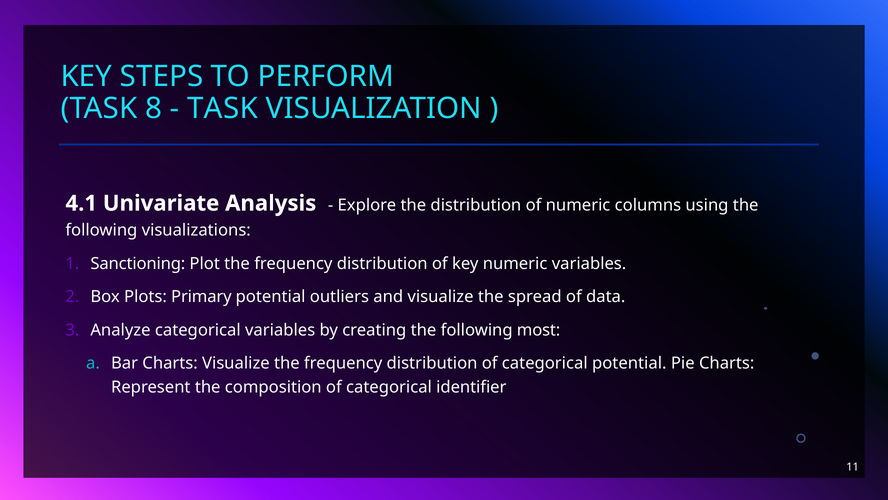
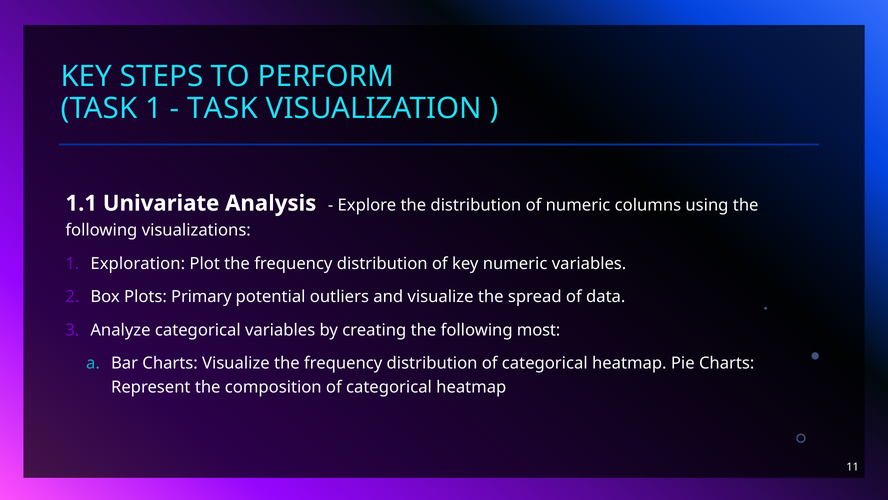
TASK 8: 8 -> 1
4.1: 4.1 -> 1.1
Sanctioning: Sanctioning -> Exploration
distribution of categorical potential: potential -> heatmap
composition of categorical identifier: identifier -> heatmap
